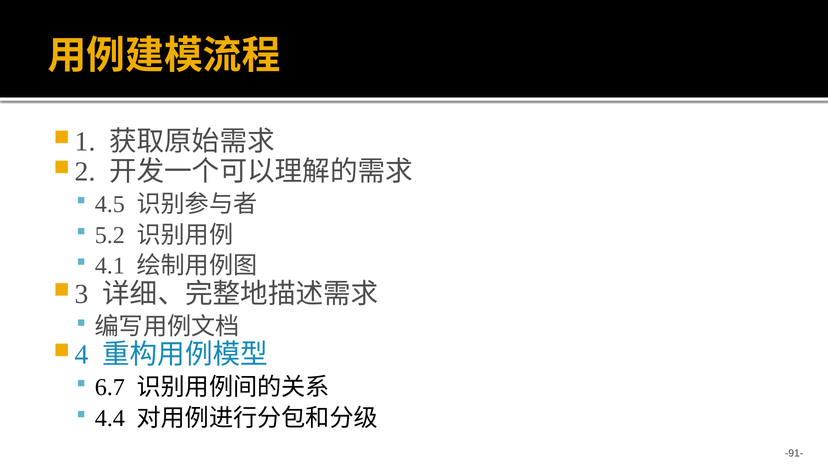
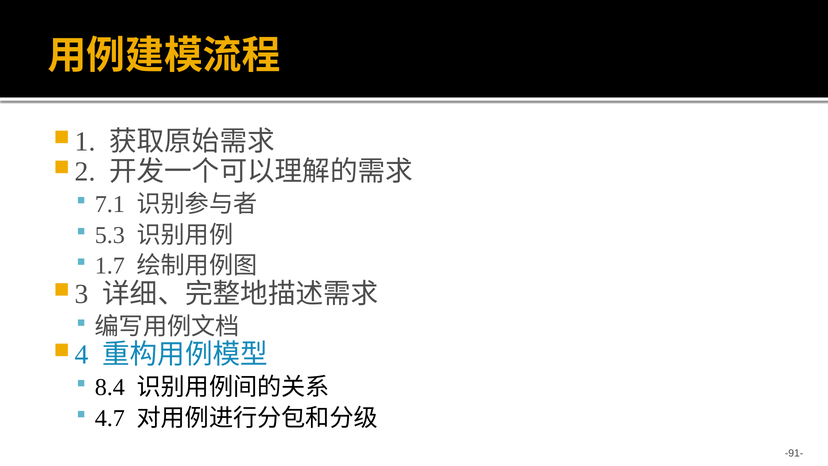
4.5: 4.5 -> 7.1
5.2: 5.2 -> 5.3
4.1: 4.1 -> 1.7
6.7: 6.7 -> 8.4
4.4: 4.4 -> 4.7
